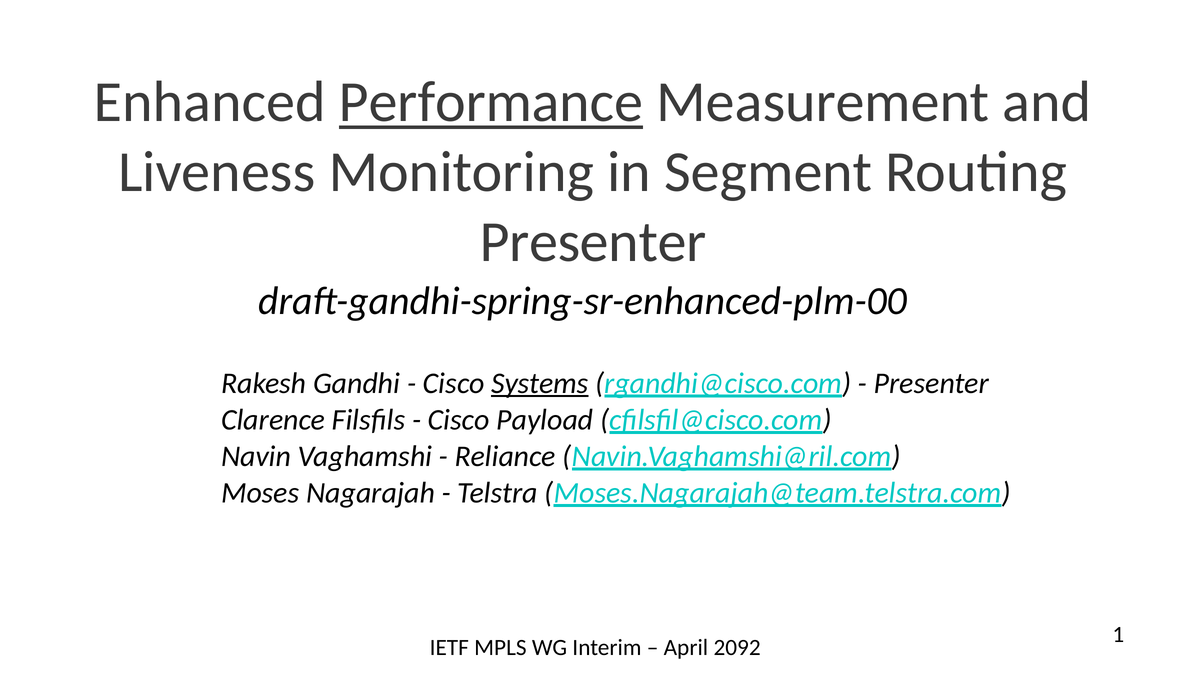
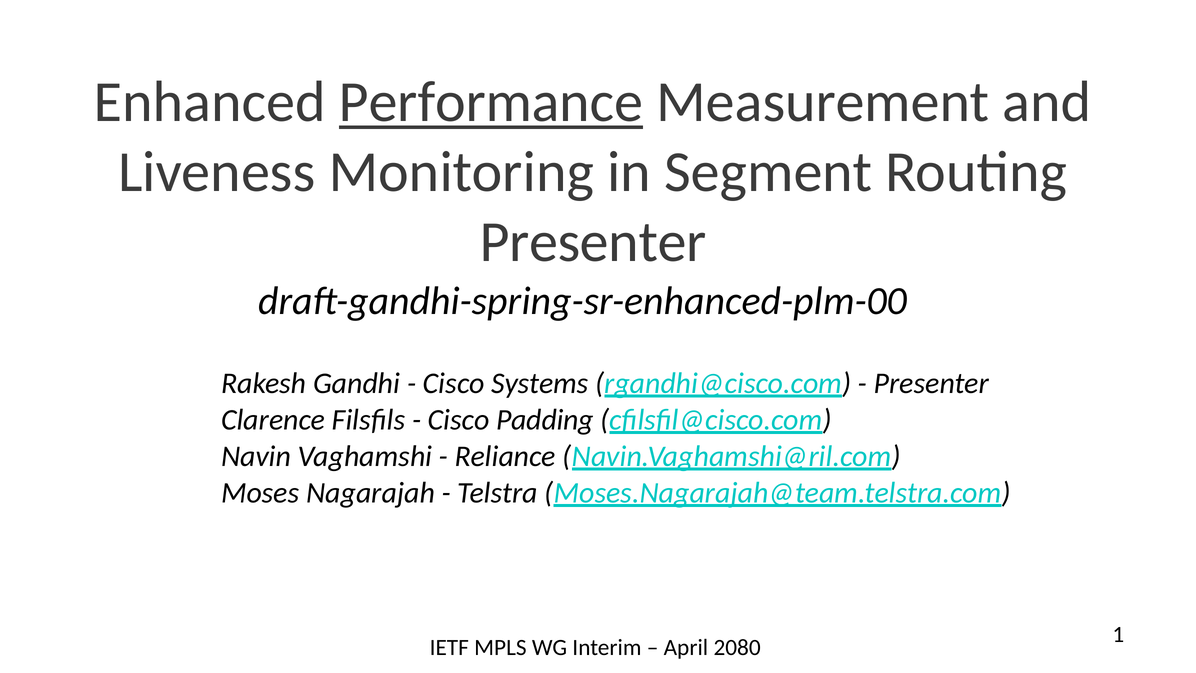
Systems underline: present -> none
Payload: Payload -> Padding
2092: 2092 -> 2080
